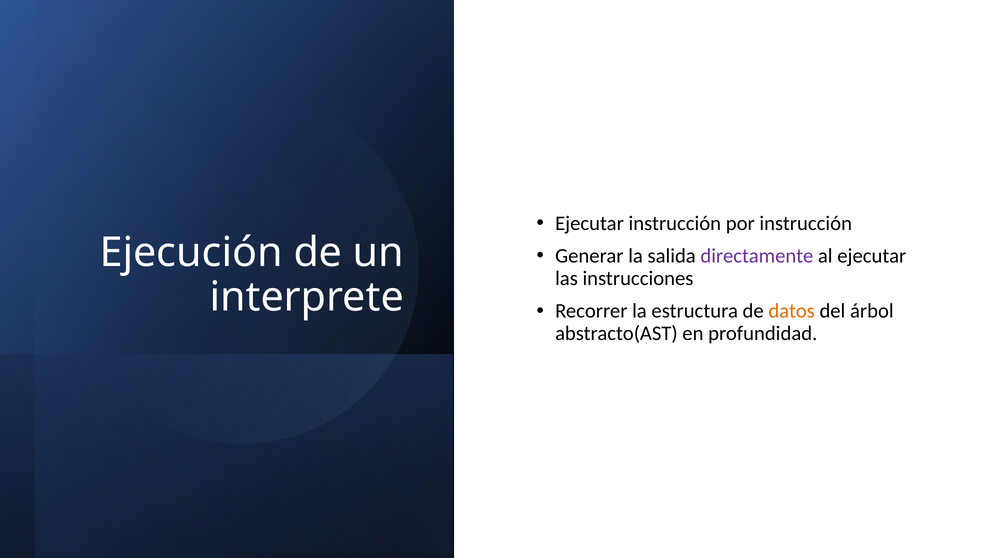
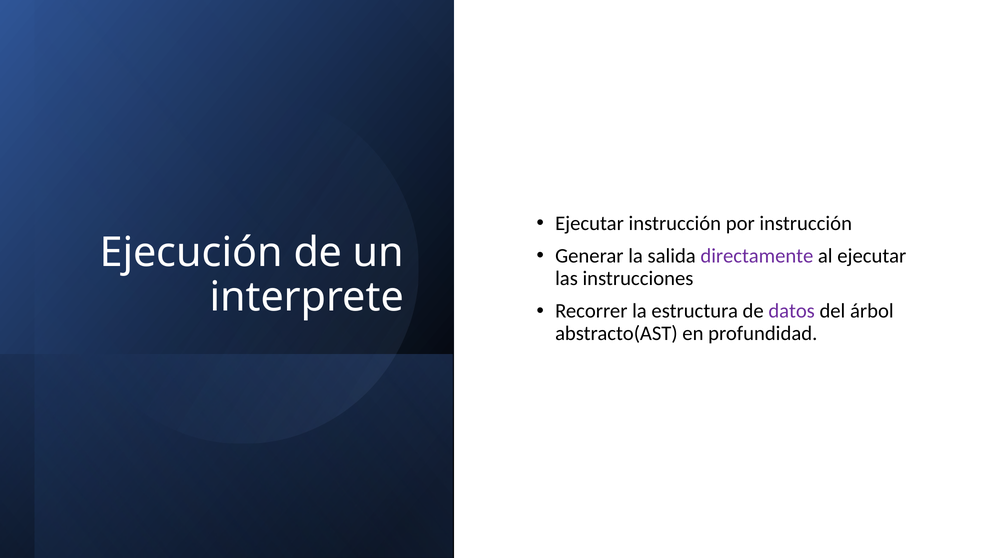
datos colour: orange -> purple
